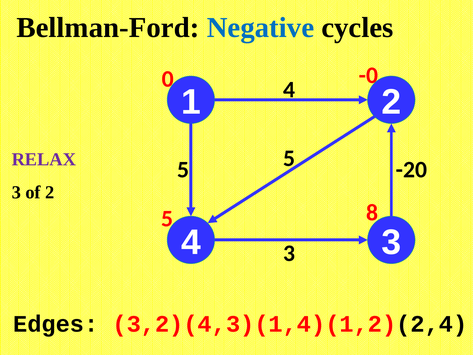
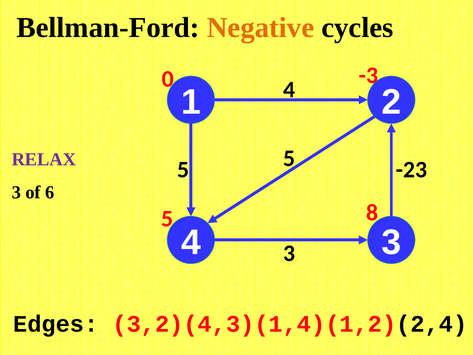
Negative colour: blue -> orange
-0: -0 -> -3
-20: -20 -> -23
of 2: 2 -> 6
